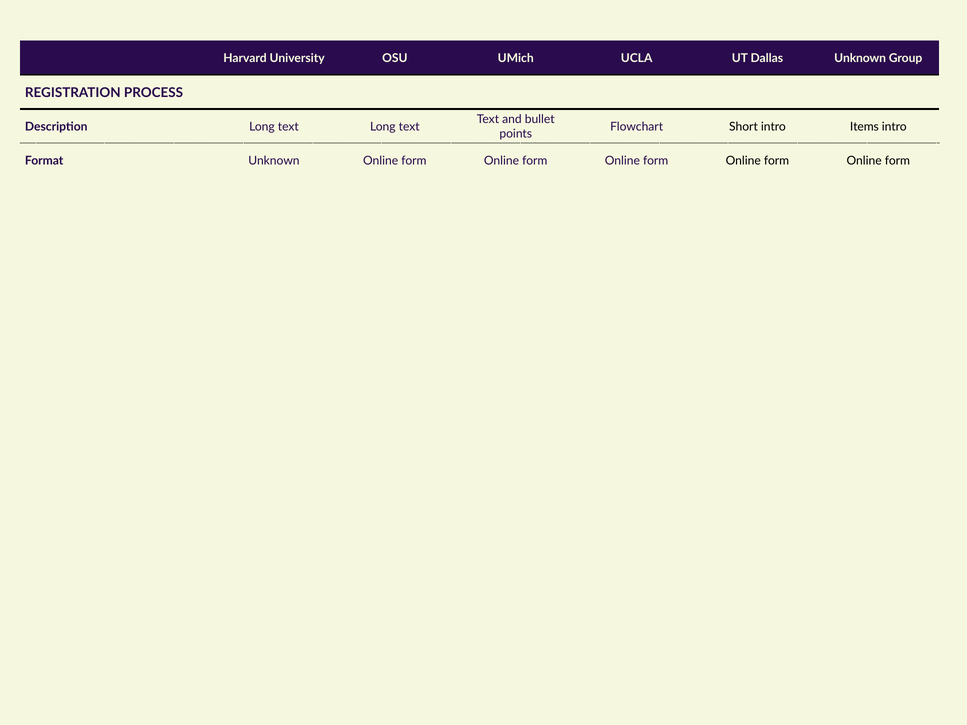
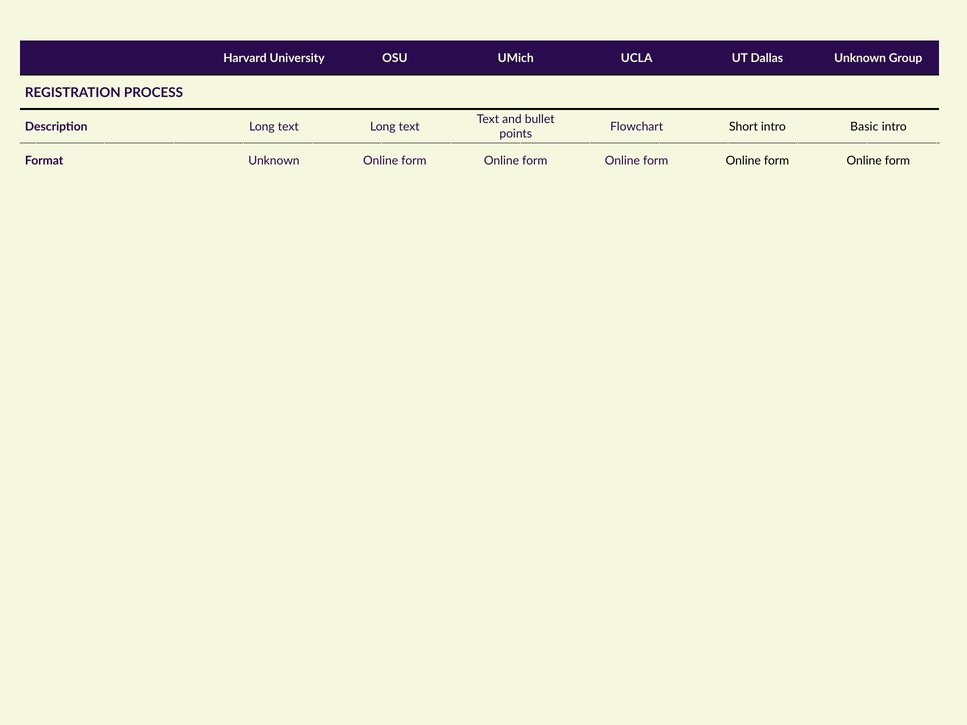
Items: Items -> Basic
